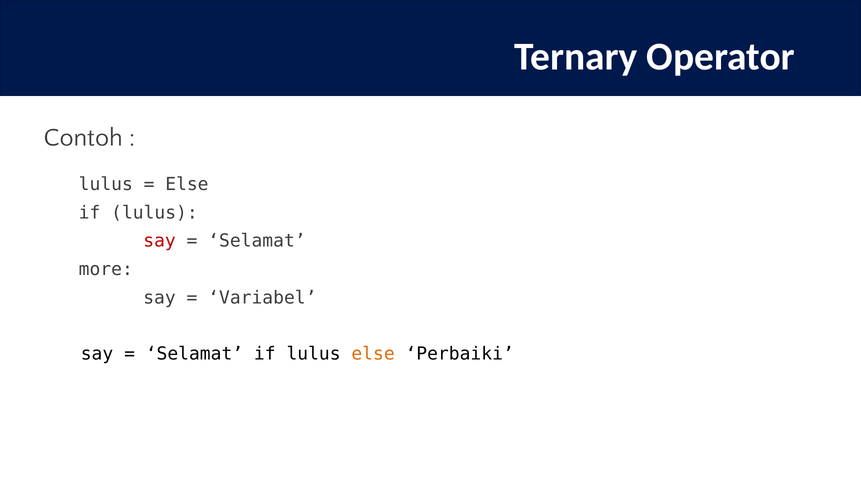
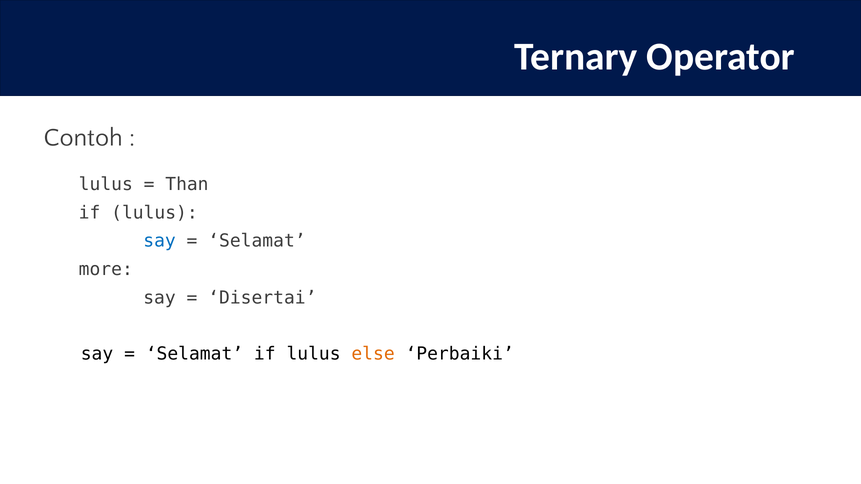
Else at (187, 185): Else -> Than
say at (160, 241) colour: red -> blue
Variabel: Variabel -> Disertai
